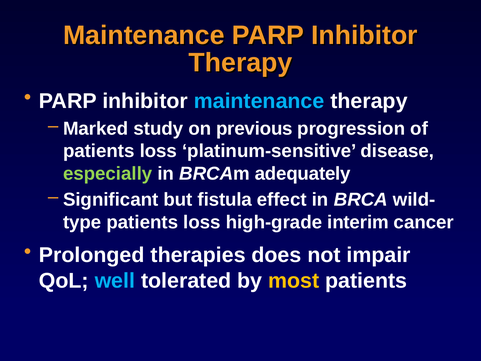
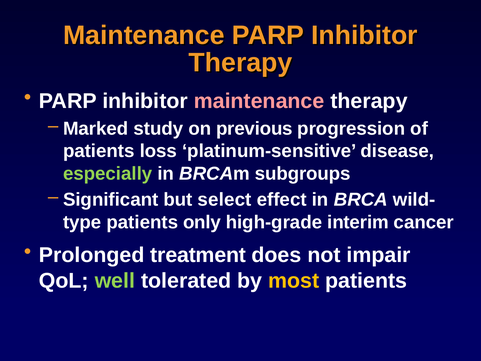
maintenance at (259, 101) colour: light blue -> pink
adequately: adequately -> subgroups
fistula: fistula -> select
loss at (202, 222): loss -> only
therapies: therapies -> treatment
well colour: light blue -> light green
